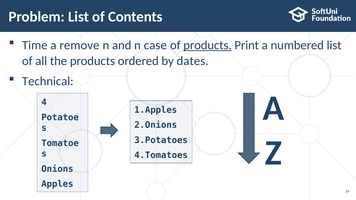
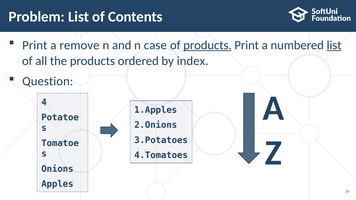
Time at (35, 45): Time -> Print
list at (334, 45) underline: none -> present
dates: dates -> index
Technical: Technical -> Question
